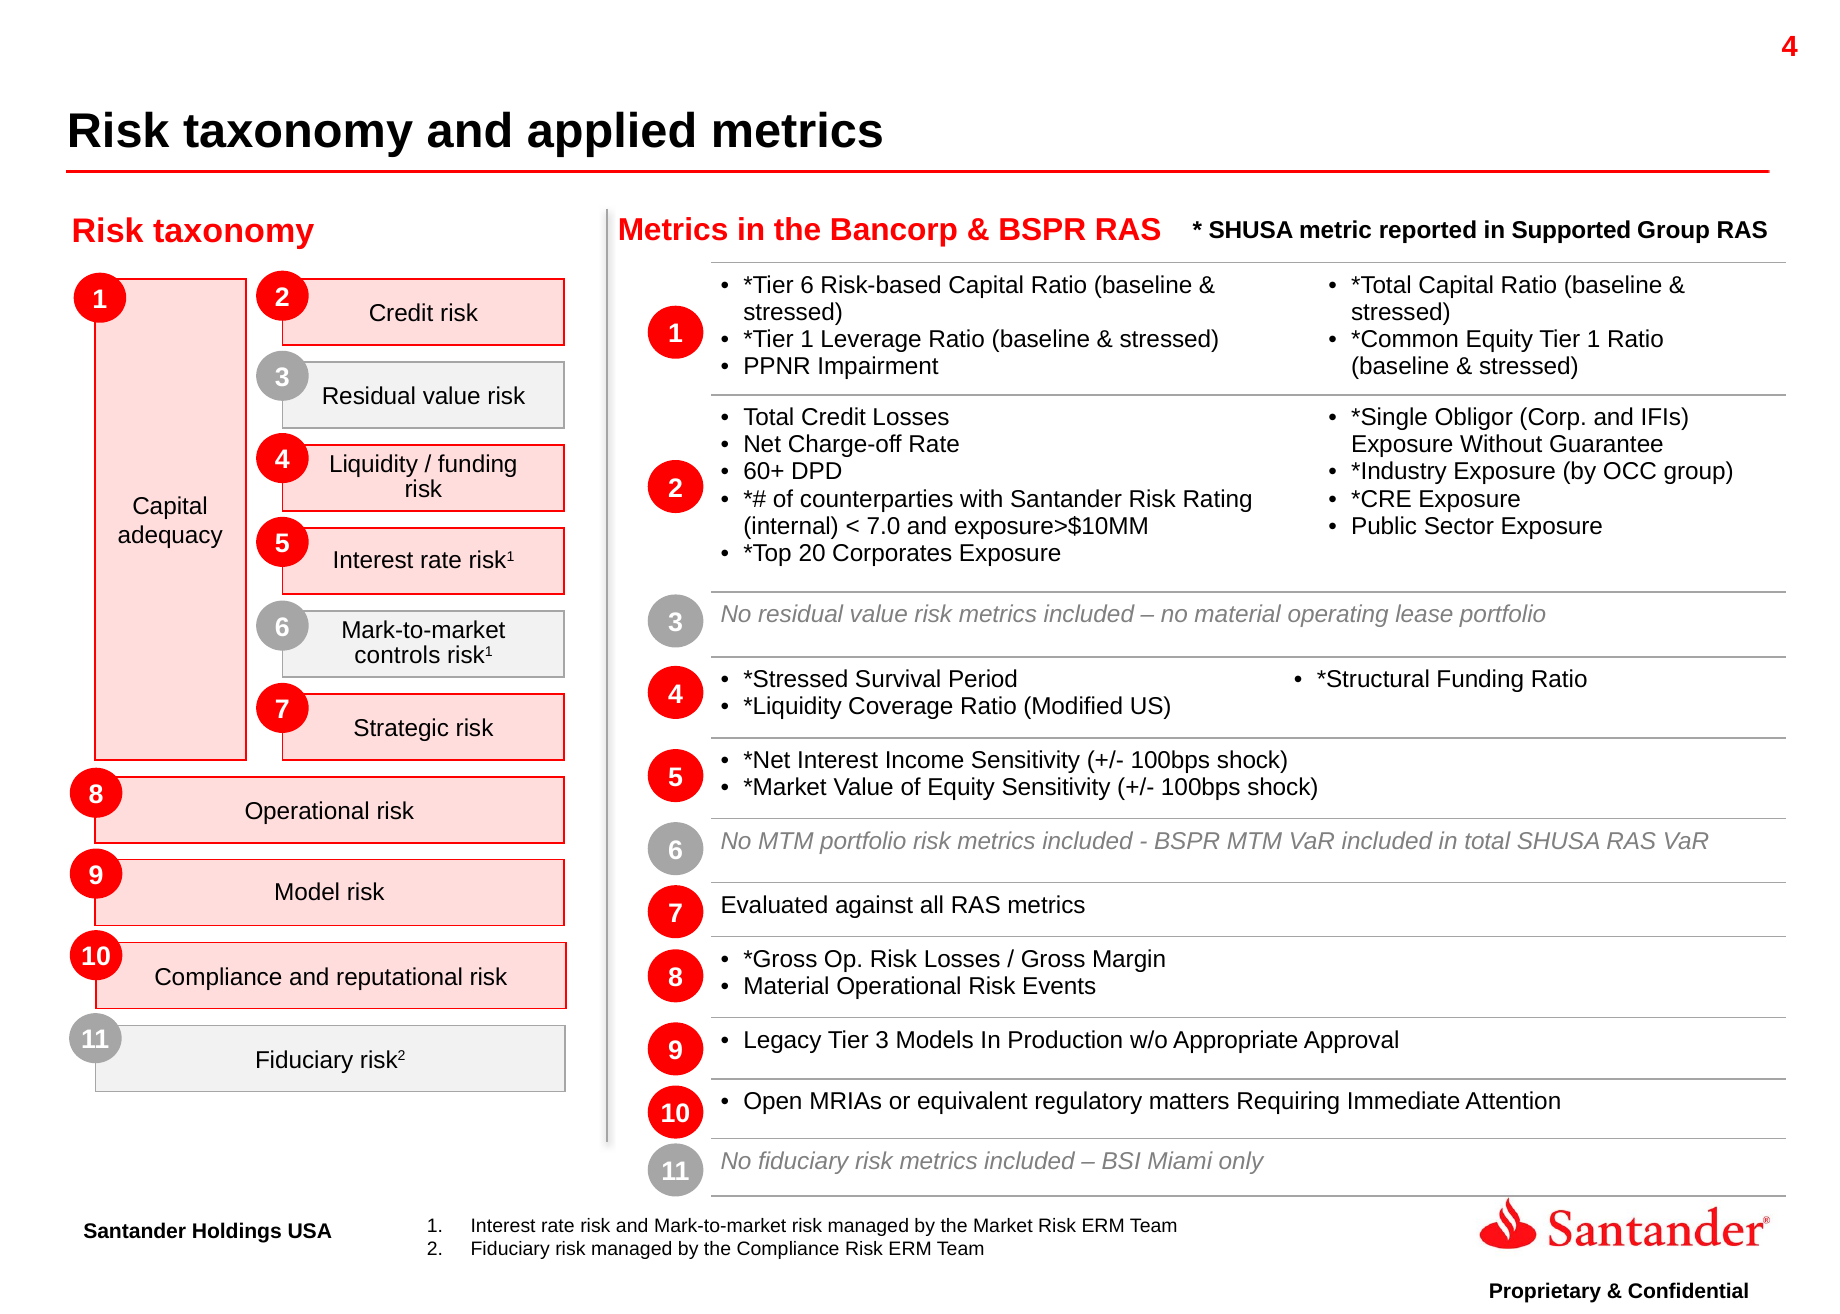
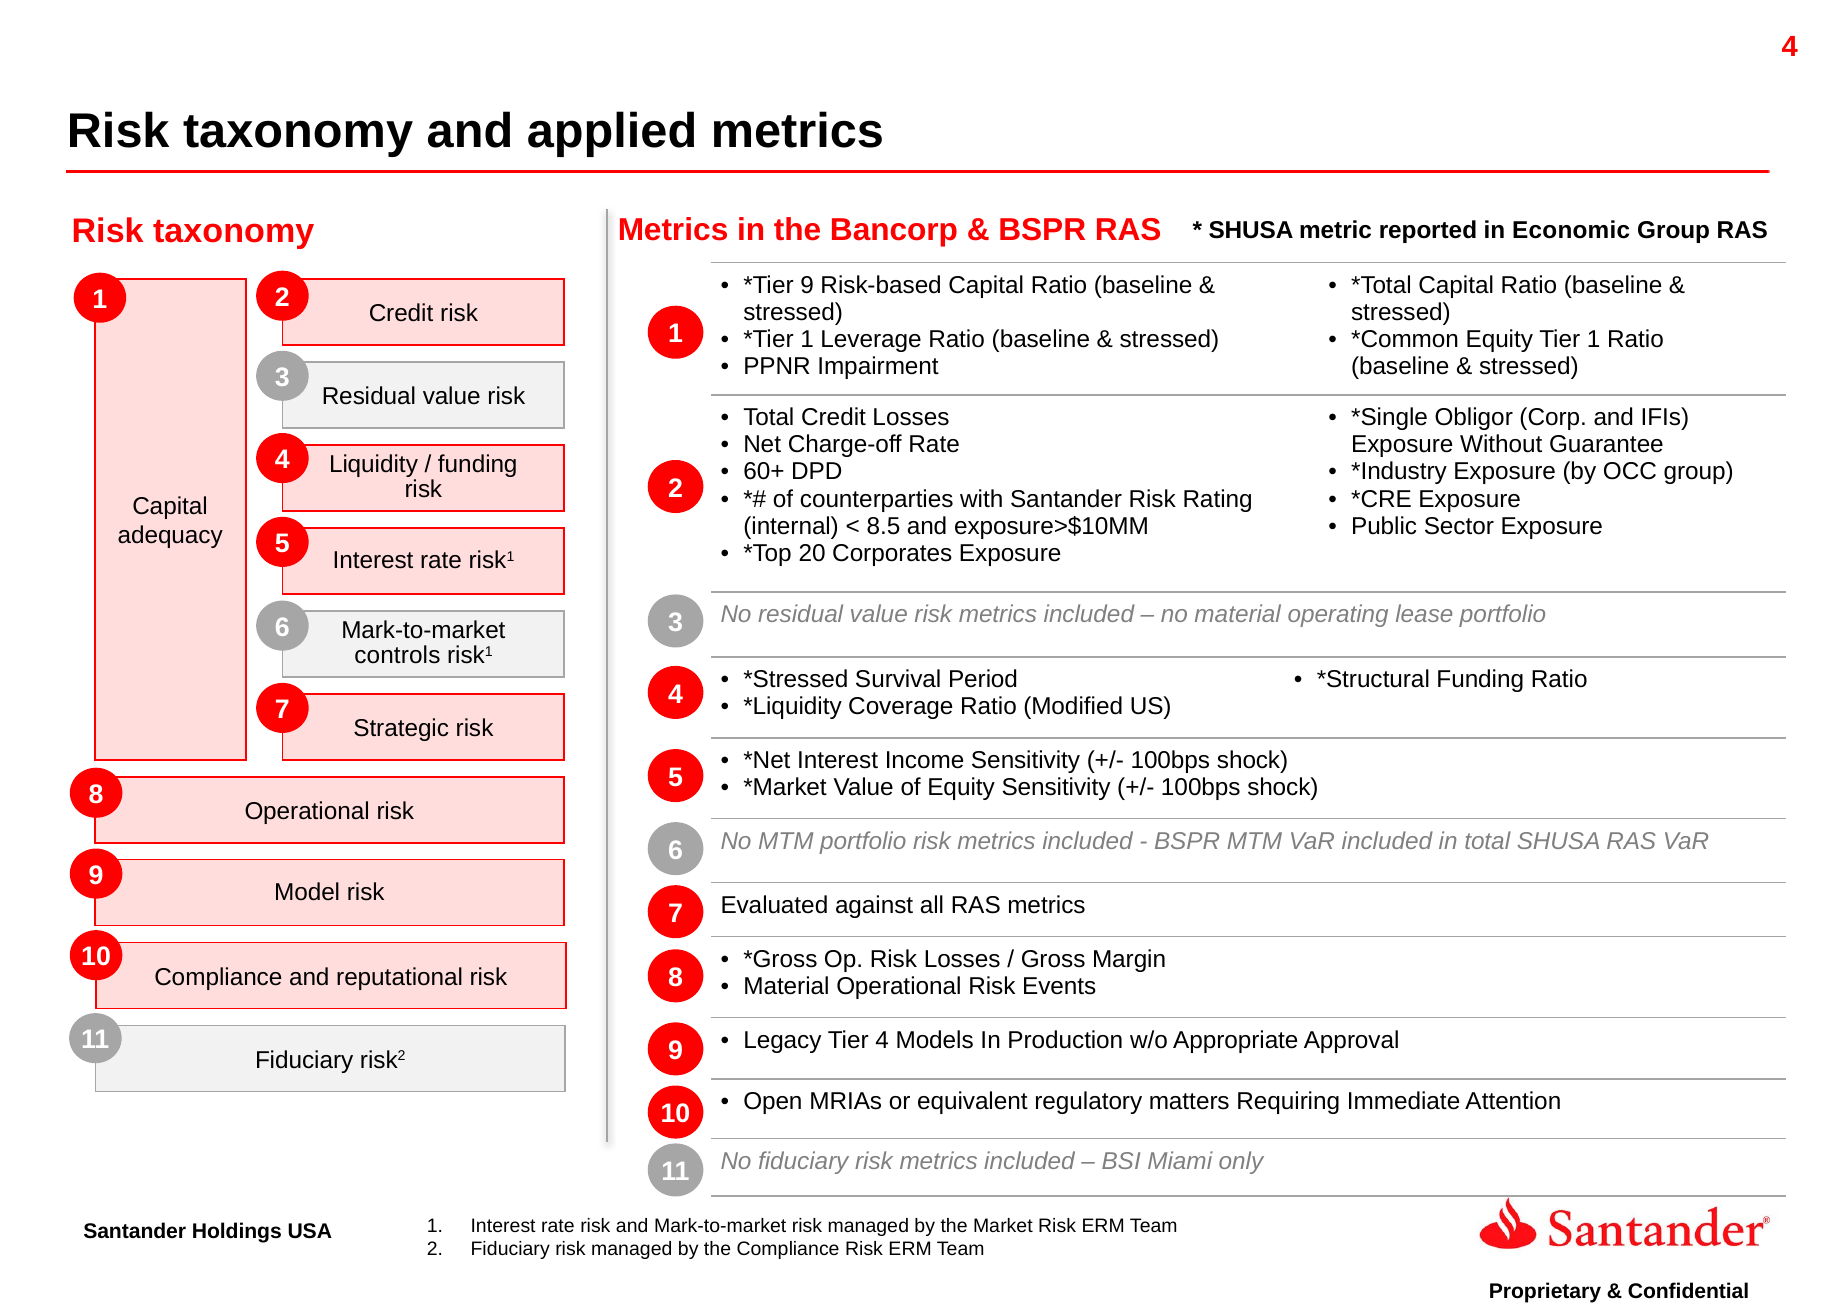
Supported: Supported -> Economic
6 at (807, 285): 6 -> 9
7.0: 7.0 -> 8.5
Tier 3: 3 -> 4
